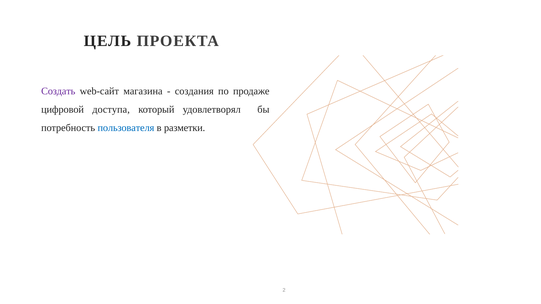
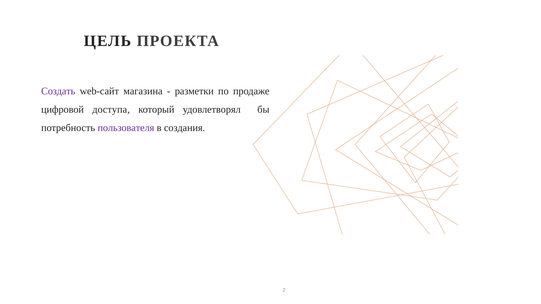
создания: создания -> разметки
пользователя colour: blue -> purple
разметки: разметки -> создания
